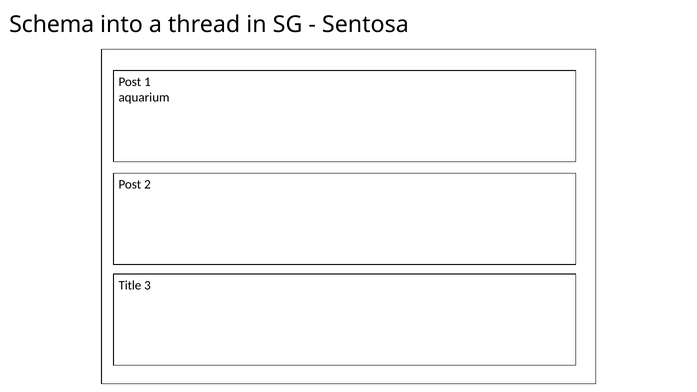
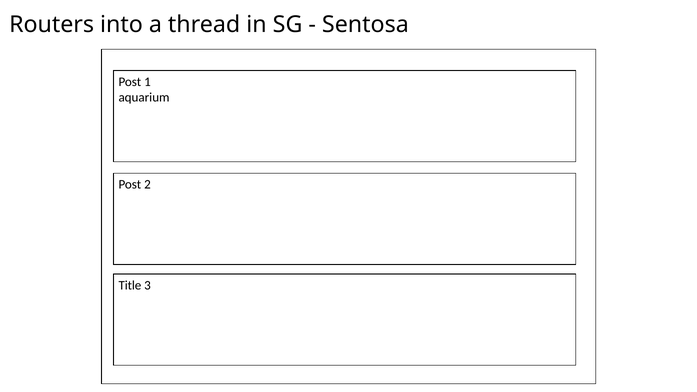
Schema: Schema -> Routers
